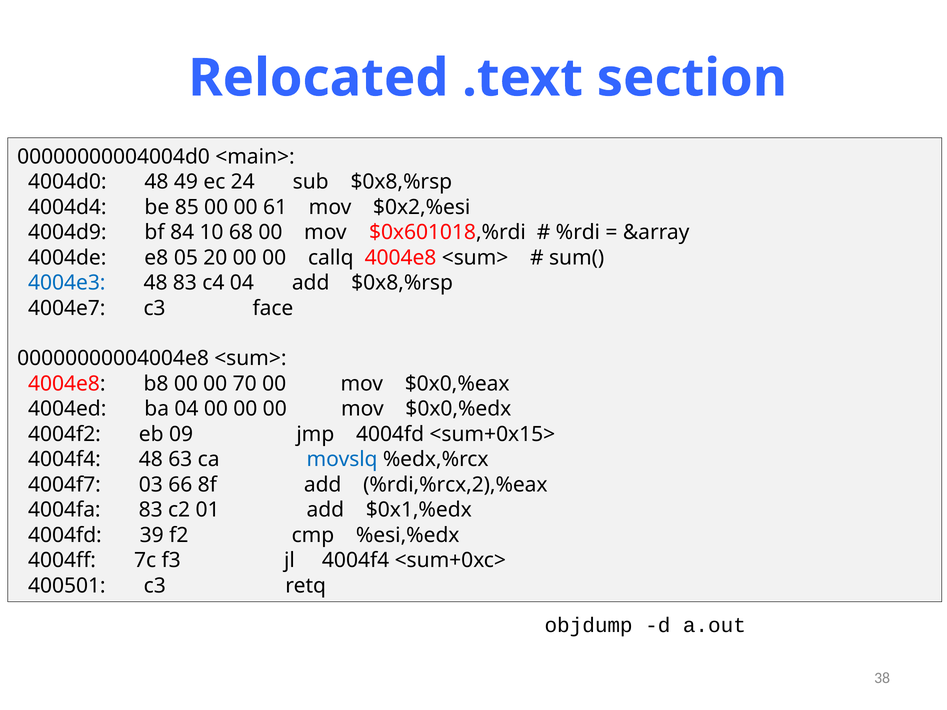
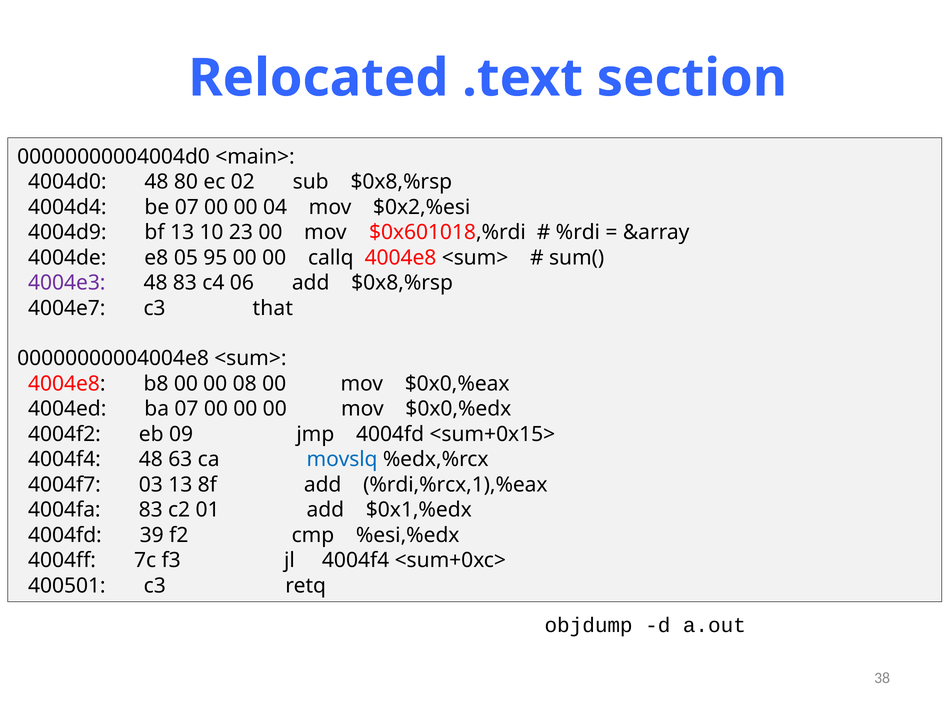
49: 49 -> 80
24: 24 -> 02
be 85: 85 -> 07
61: 61 -> 04
bf 84: 84 -> 13
68: 68 -> 23
20: 20 -> 95
4004e3 colour: blue -> purple
c4 04: 04 -> 06
face: face -> that
70: 70 -> 08
ba 04: 04 -> 07
03 66: 66 -> 13
%rdi,%rcx,2),%eax: %rdi,%rcx,2),%eax -> %rdi,%rcx,1),%eax
